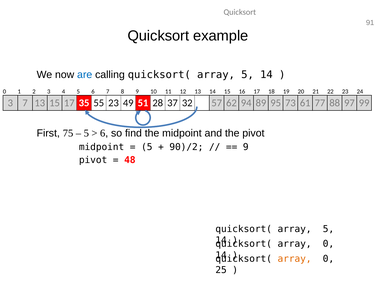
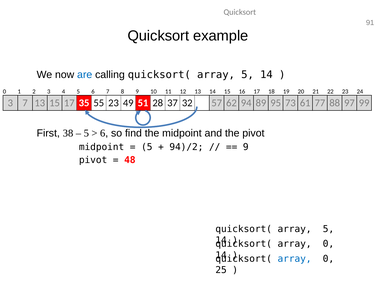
75: 75 -> 38
90)/2: 90)/2 -> 94)/2
array at (295, 259) colour: orange -> blue
